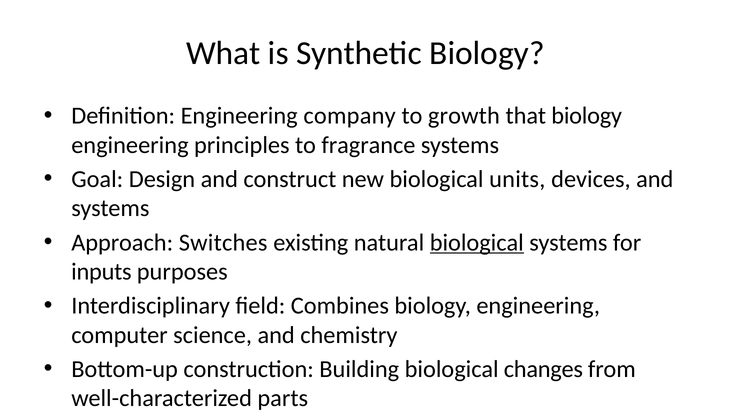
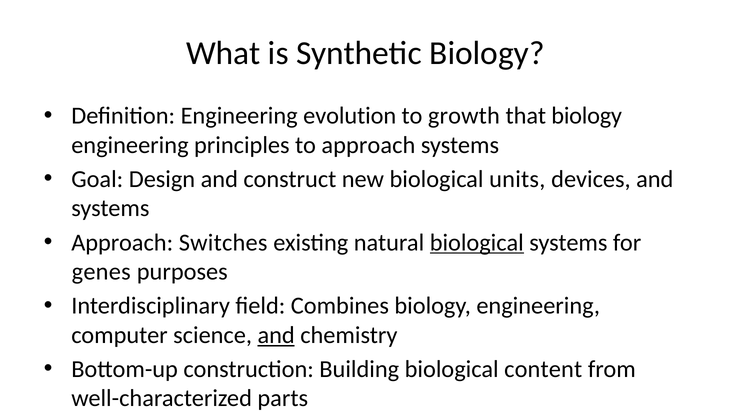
company: company -> evolution
to fragrance: fragrance -> approach
inputs: inputs -> genes
and at (276, 335) underline: none -> present
changes: changes -> content
